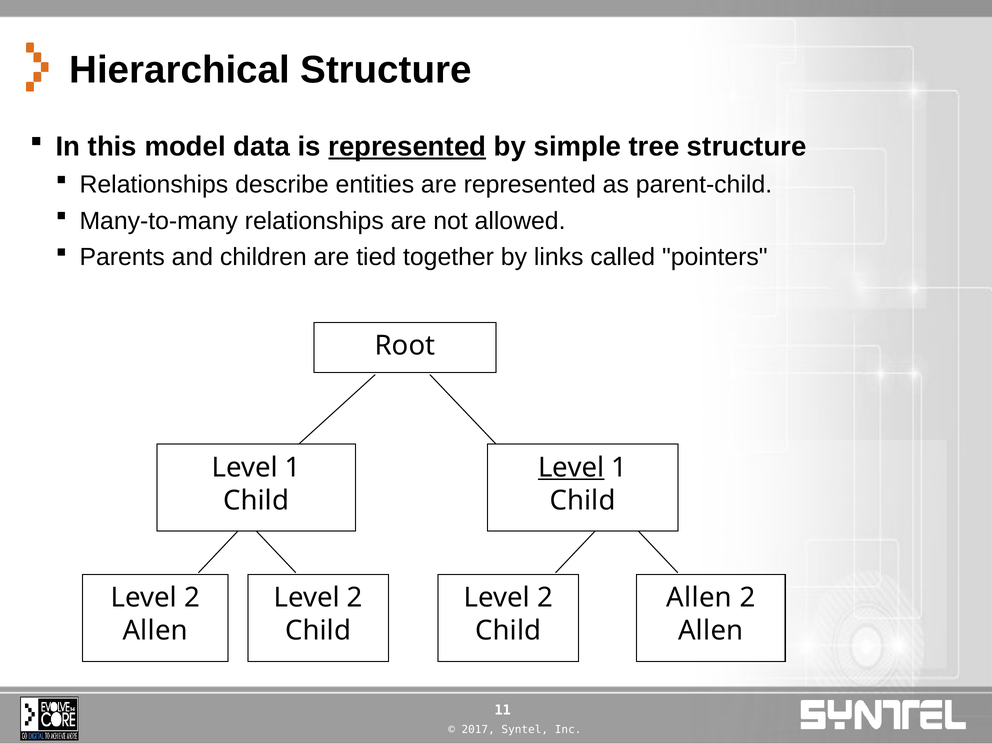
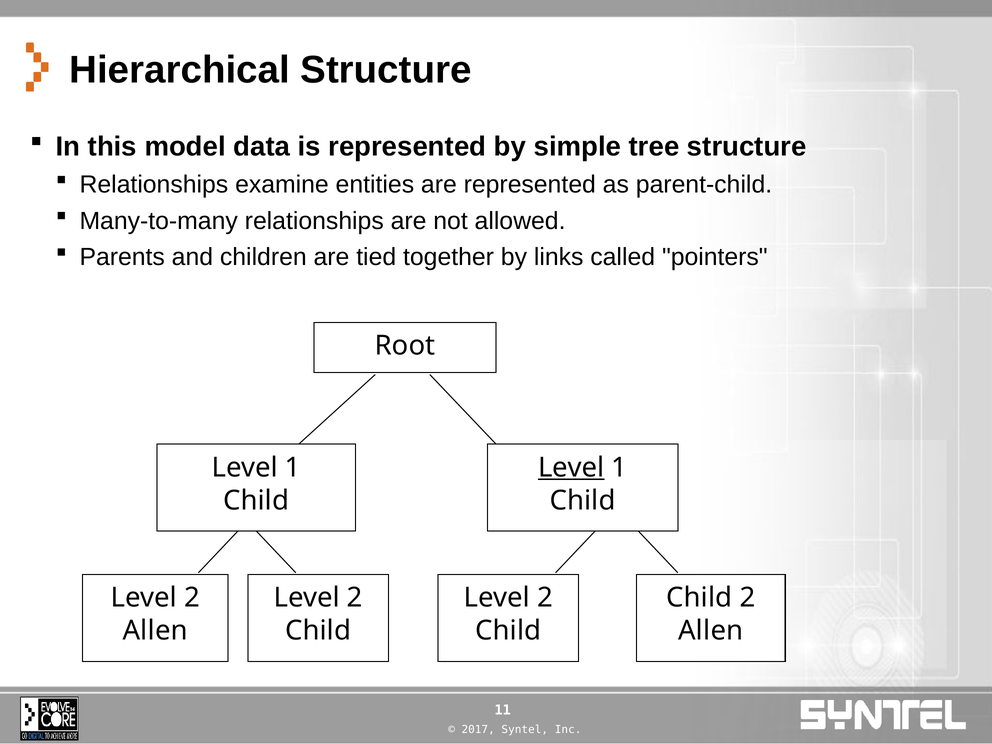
represented at (407, 147) underline: present -> none
describe: describe -> examine
Allen at (699, 598): Allen -> Child
